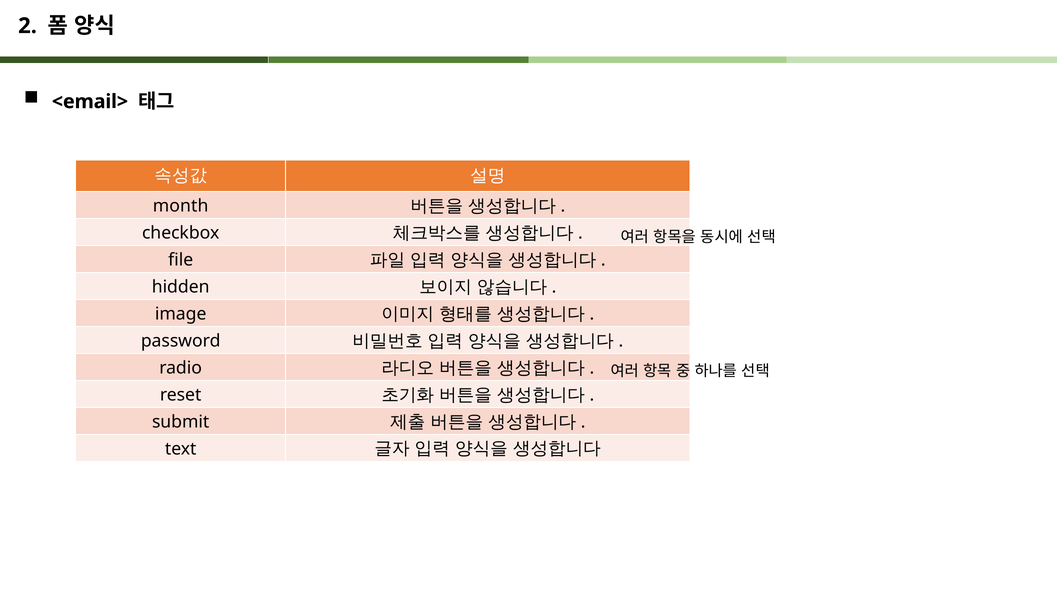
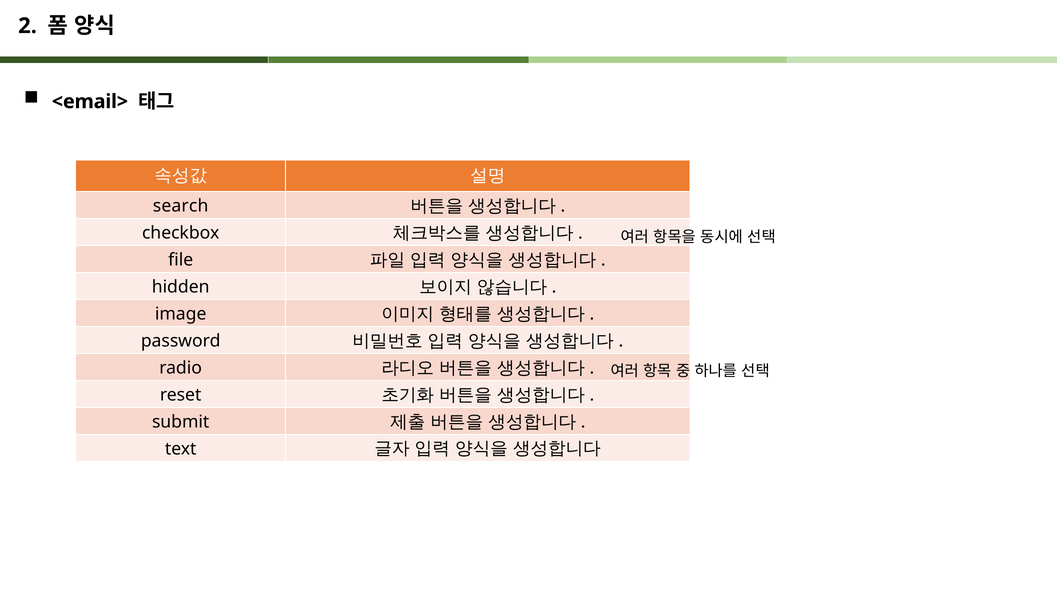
month: month -> search
